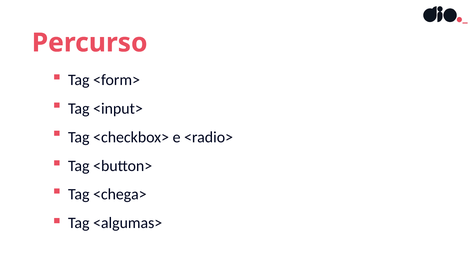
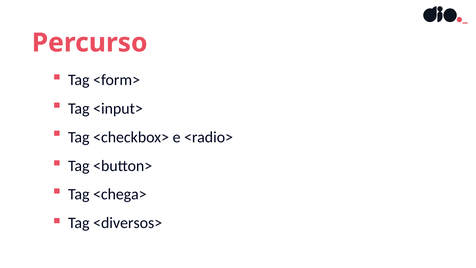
<algumas>: <algumas> -> <diversos>
